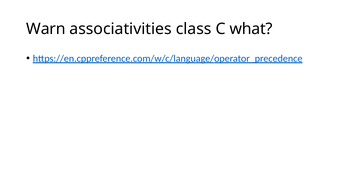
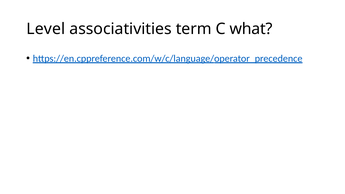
Warn: Warn -> Level
class: class -> term
